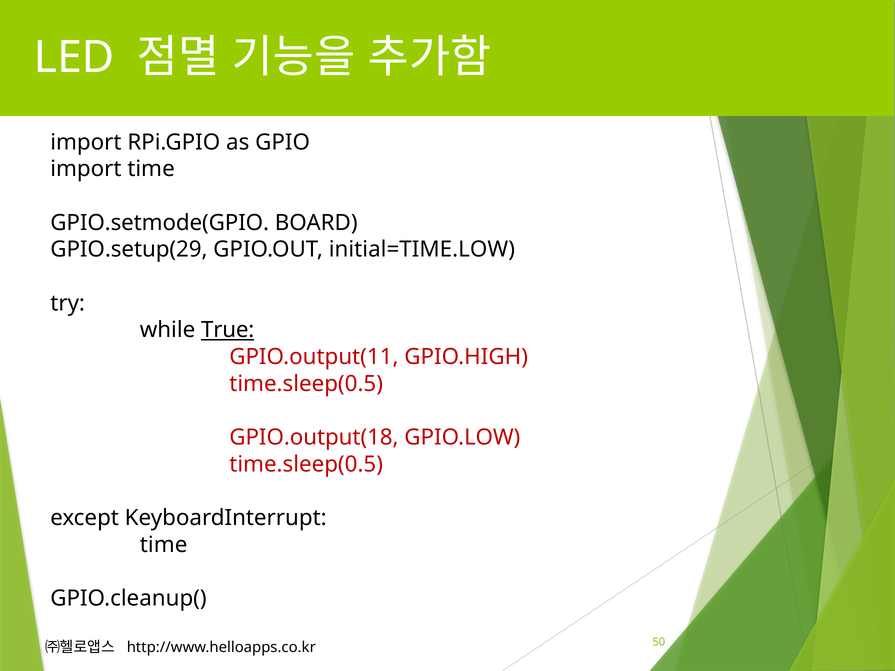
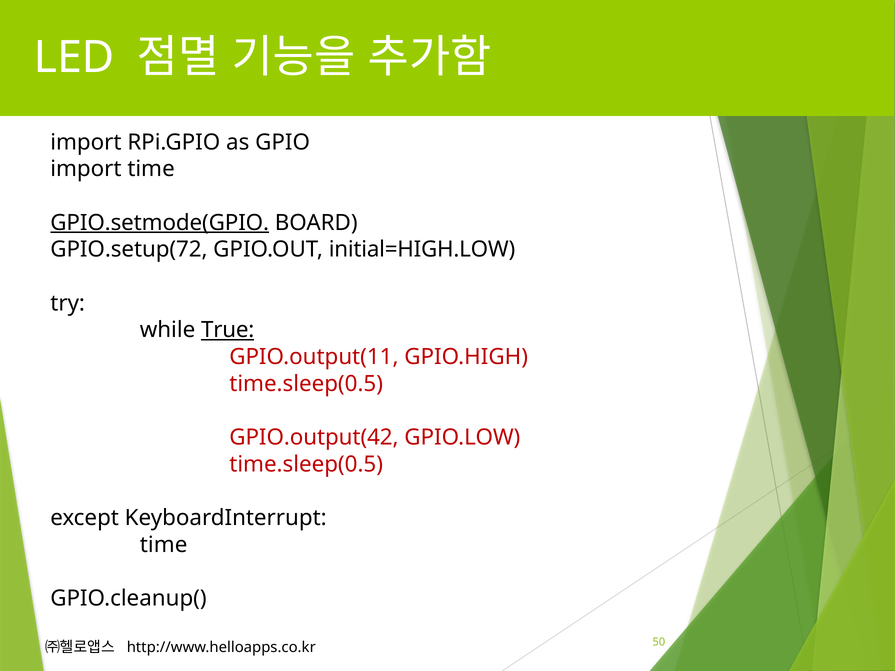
GPIO.setmode(GPIO underline: none -> present
GPIO.setup(29: GPIO.setup(29 -> GPIO.setup(72
initial=TIME.LOW: initial=TIME.LOW -> initial=HIGH.LOW
GPIO.output(18: GPIO.output(18 -> GPIO.output(42
